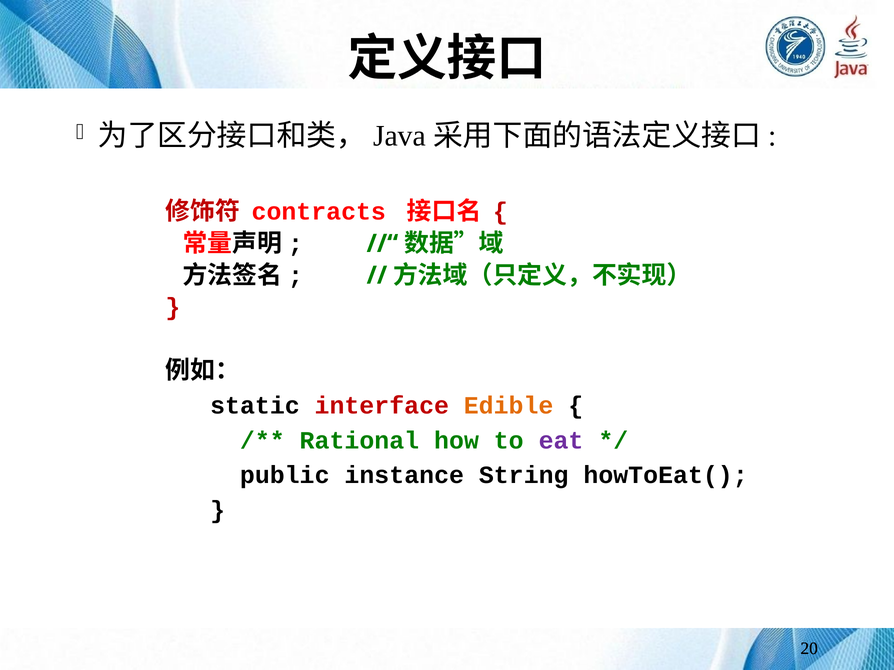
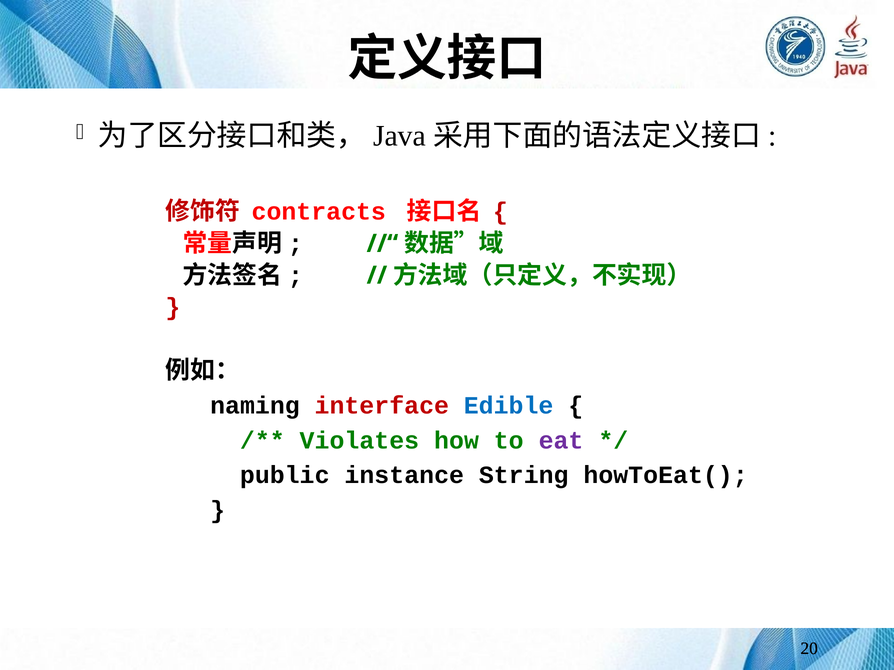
static: static -> naming
Edible colour: orange -> blue
Rational: Rational -> Violates
